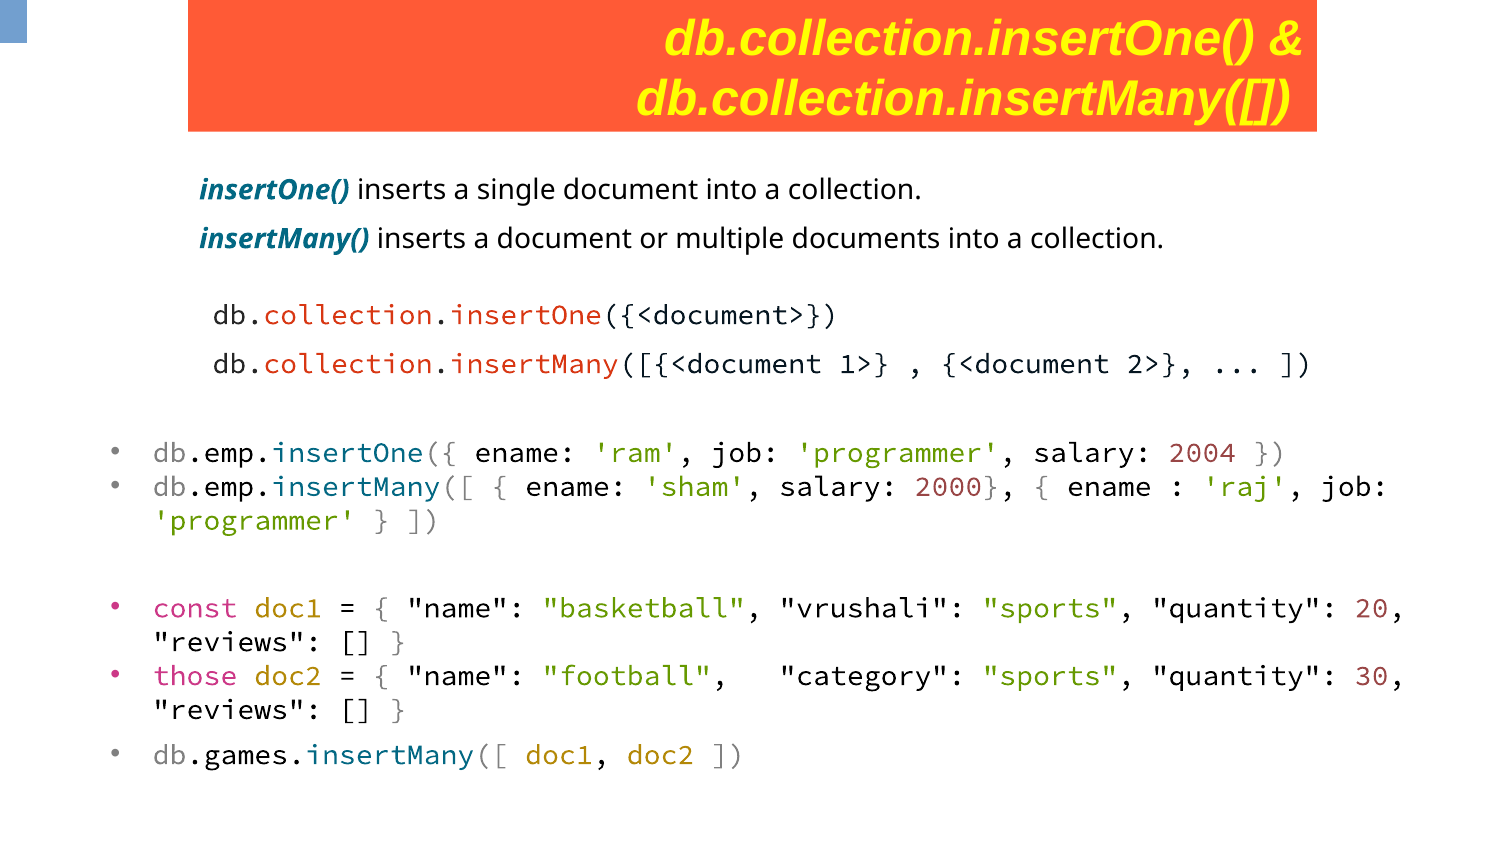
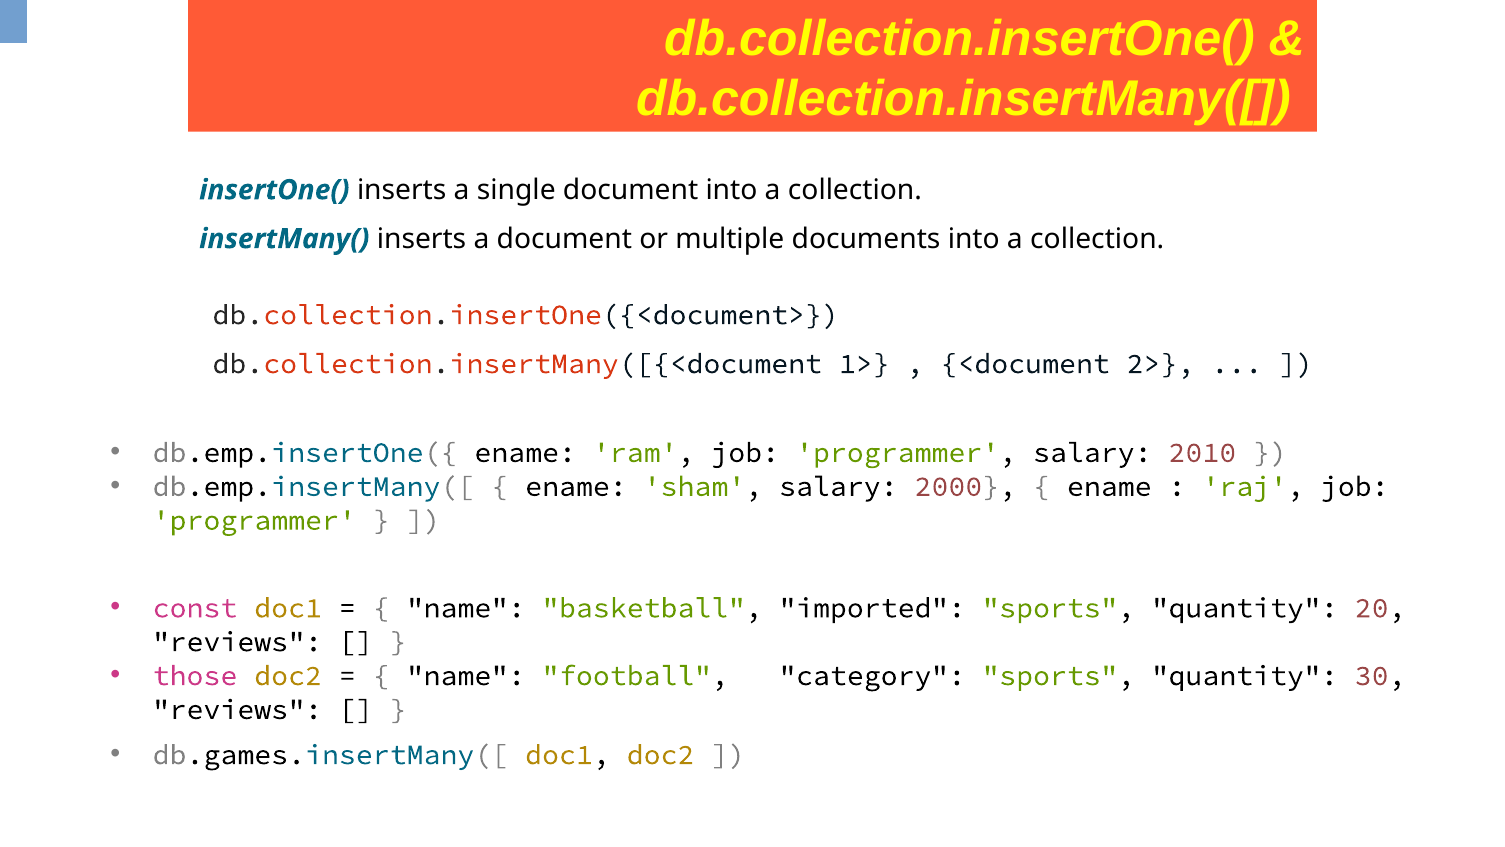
2004: 2004 -> 2010
vrushali: vrushali -> imported
